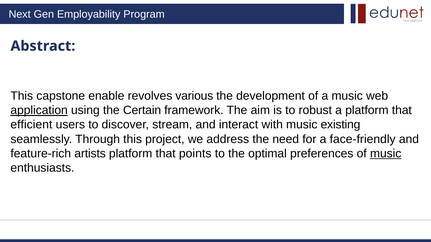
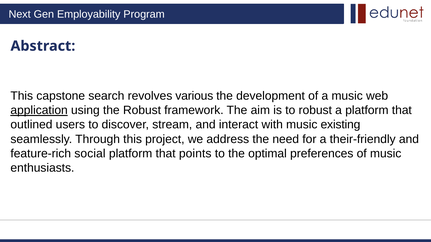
enable: enable -> search
the Certain: Certain -> Robust
efficient: efficient -> outlined
face-friendly: face-friendly -> their-friendly
artists: artists -> social
music at (386, 154) underline: present -> none
